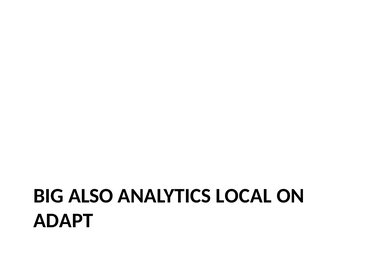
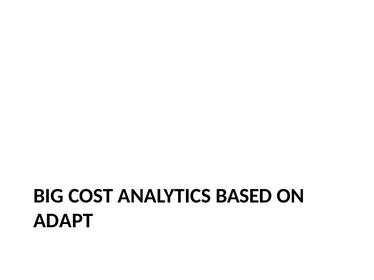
ALSO: ALSO -> COST
LOCAL: LOCAL -> BASED
